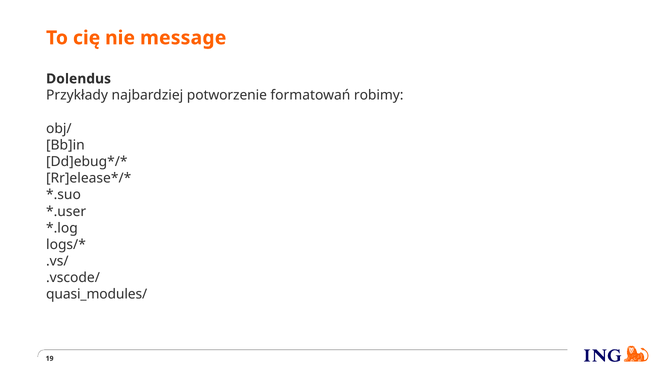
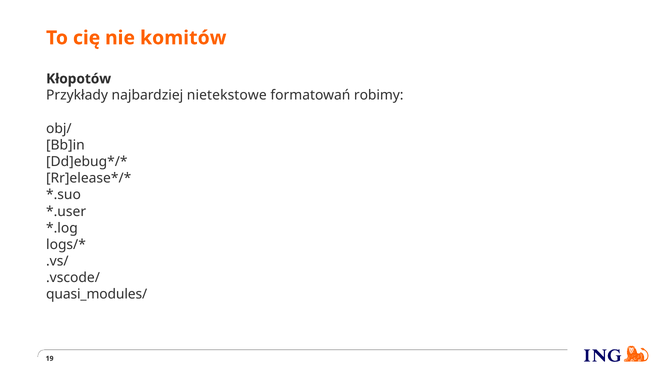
message: message -> komitów
Dolendus: Dolendus -> Kłopotów
potworzenie: potworzenie -> nietekstowe
